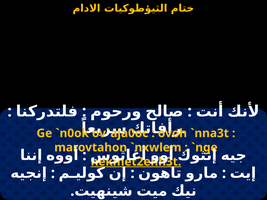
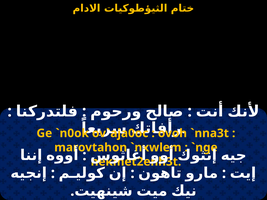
nekmet2enh3t underline: present -> none
